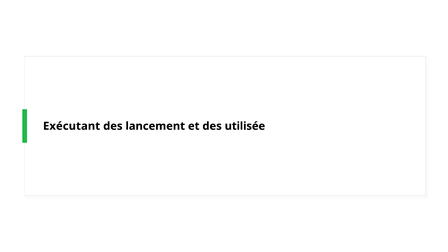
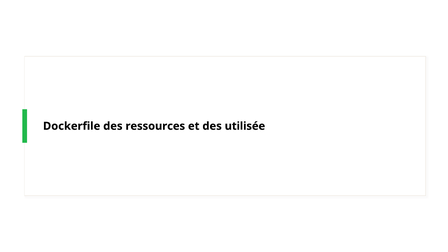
Exécutant: Exécutant -> Dockerfile
lancement: lancement -> ressources
